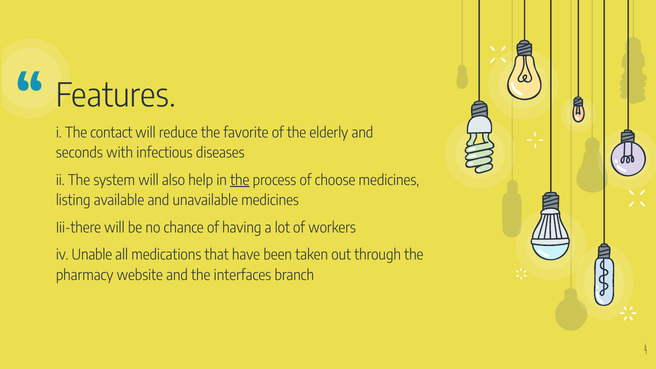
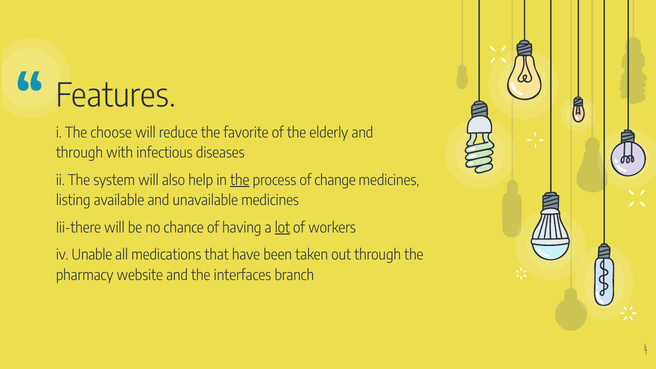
contact: contact -> choose
seconds at (79, 153): seconds -> through
choose: choose -> change
lot underline: none -> present
